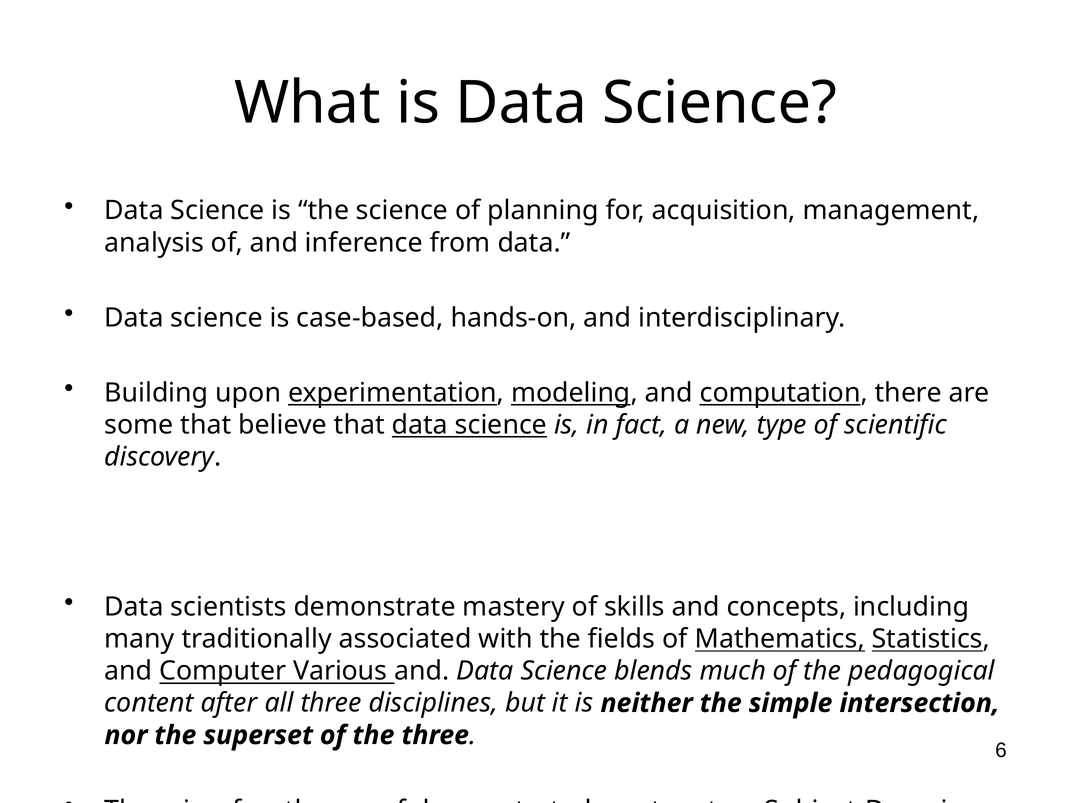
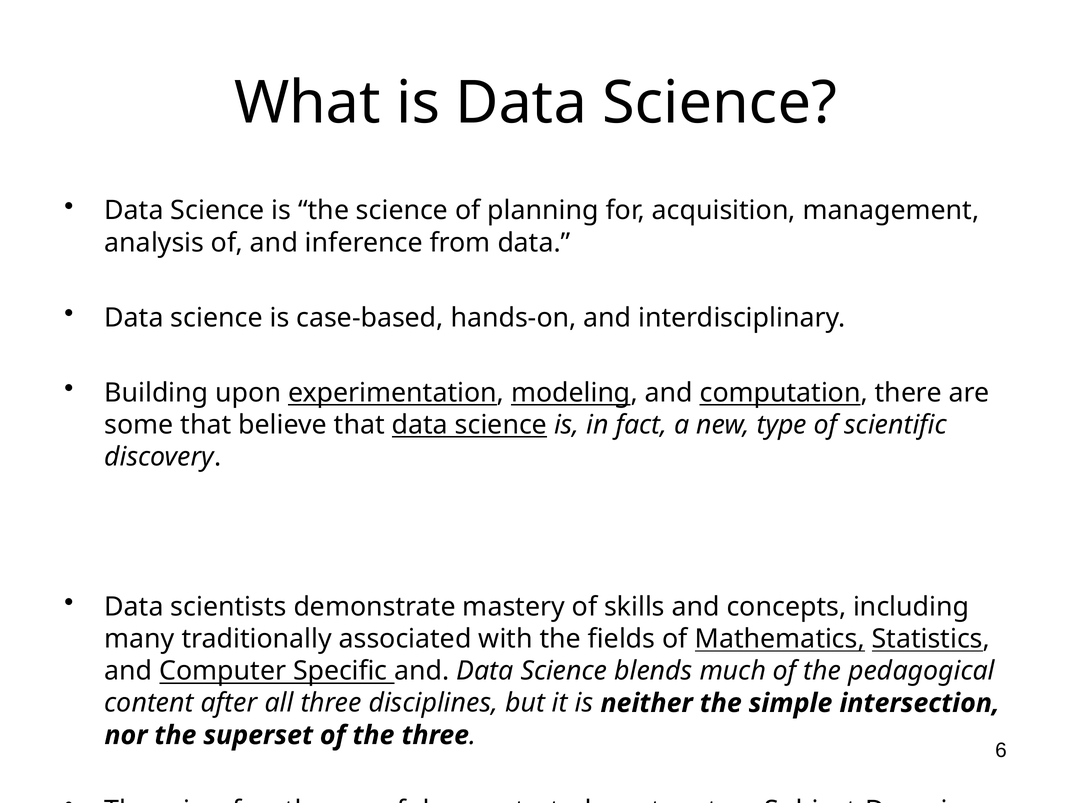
Various: Various -> Specific
